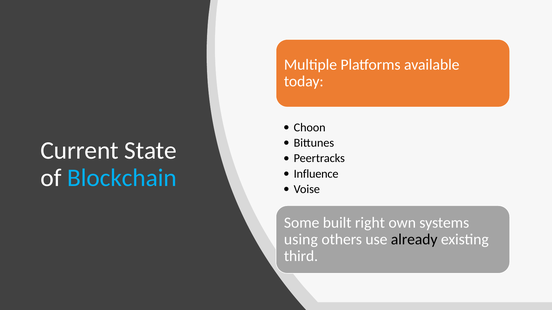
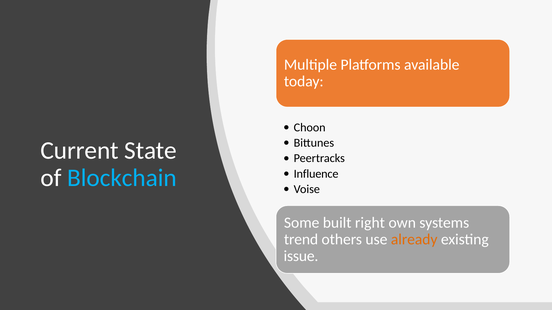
using: using -> trend
already colour: black -> orange
third: third -> issue
